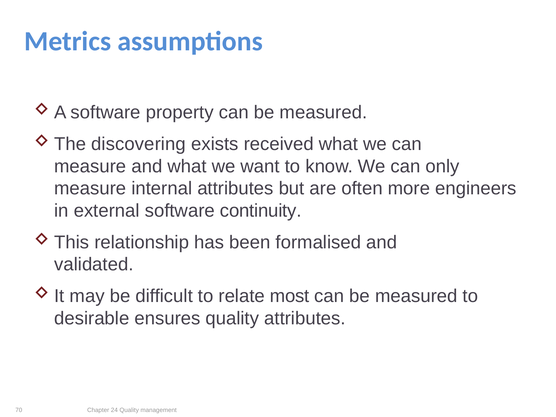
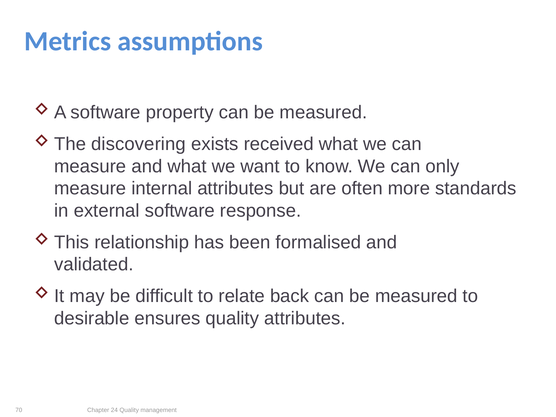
engineers: engineers -> standards
continuity: continuity -> response
most: most -> back
